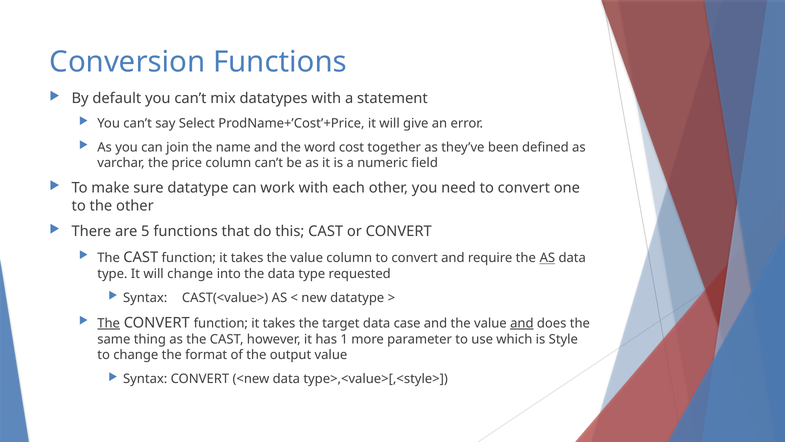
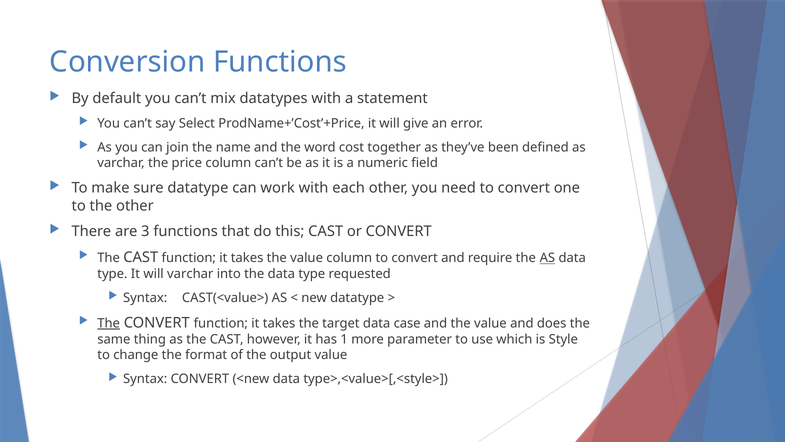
5: 5 -> 3
will change: change -> varchar
and at (522, 323) underline: present -> none
